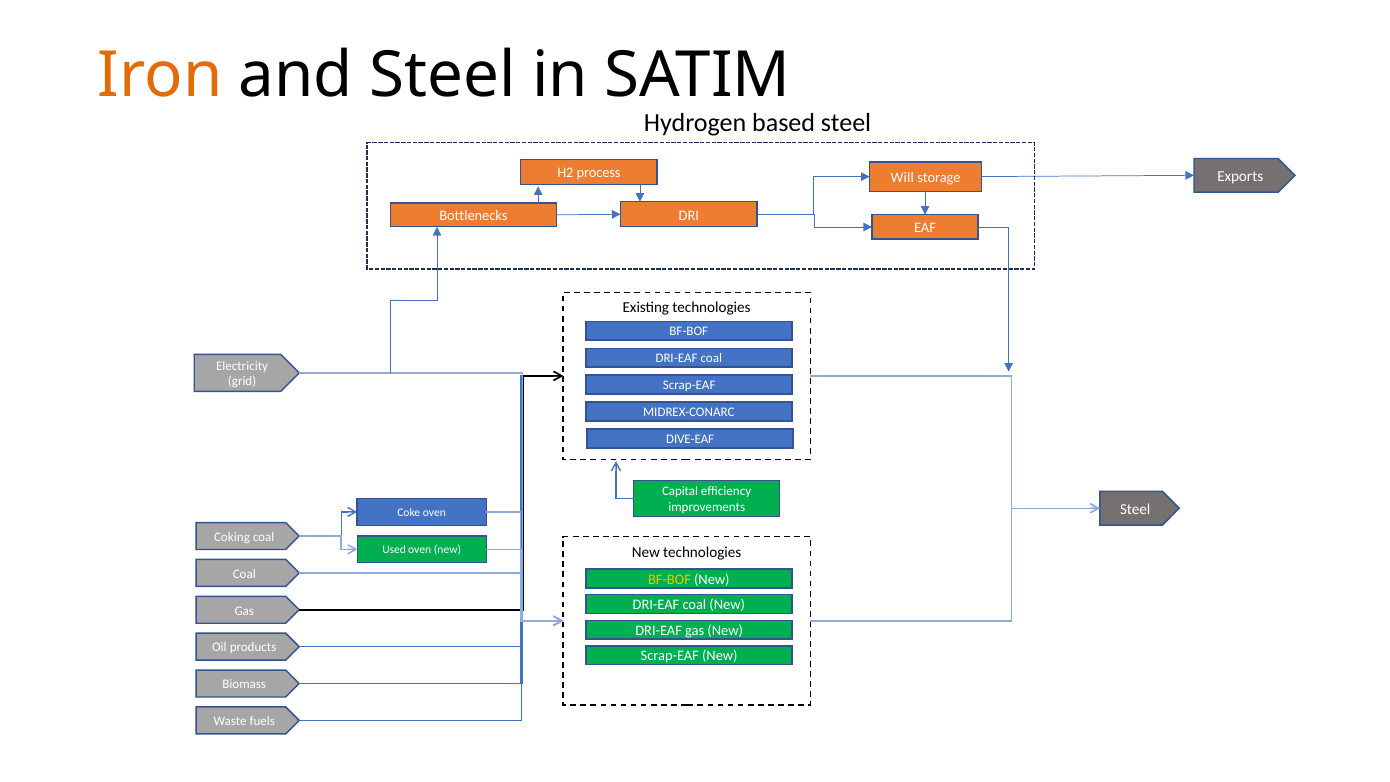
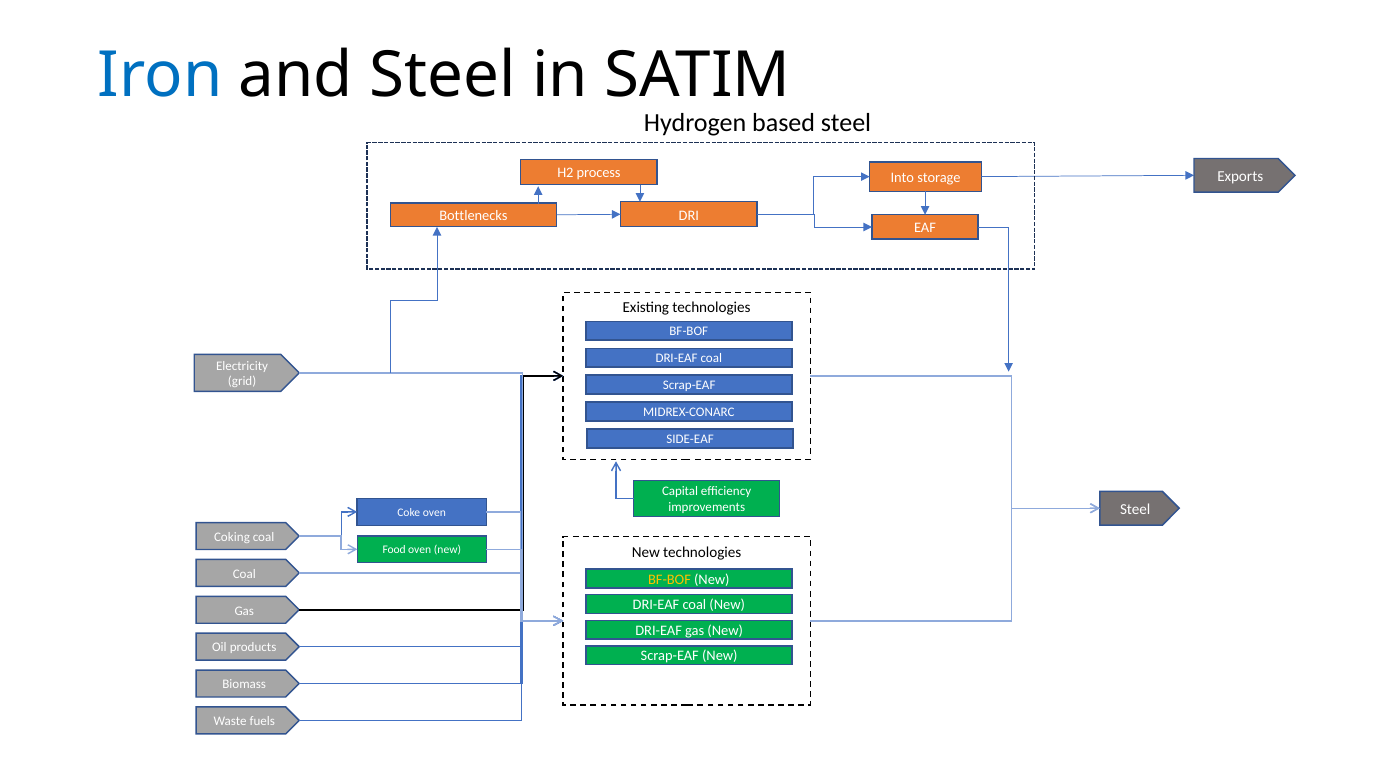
Iron colour: orange -> blue
Will: Will -> Into
DIVE-EAF: DIVE-EAF -> SIDE-EAF
Used: Used -> Food
